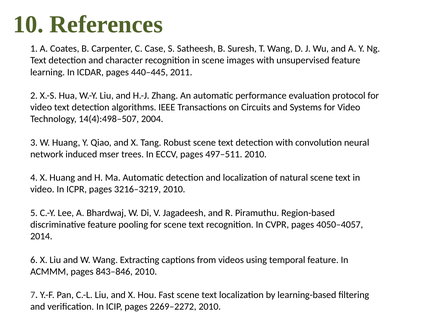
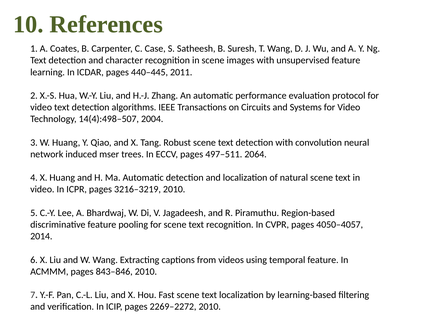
497–511 2010: 2010 -> 2064
